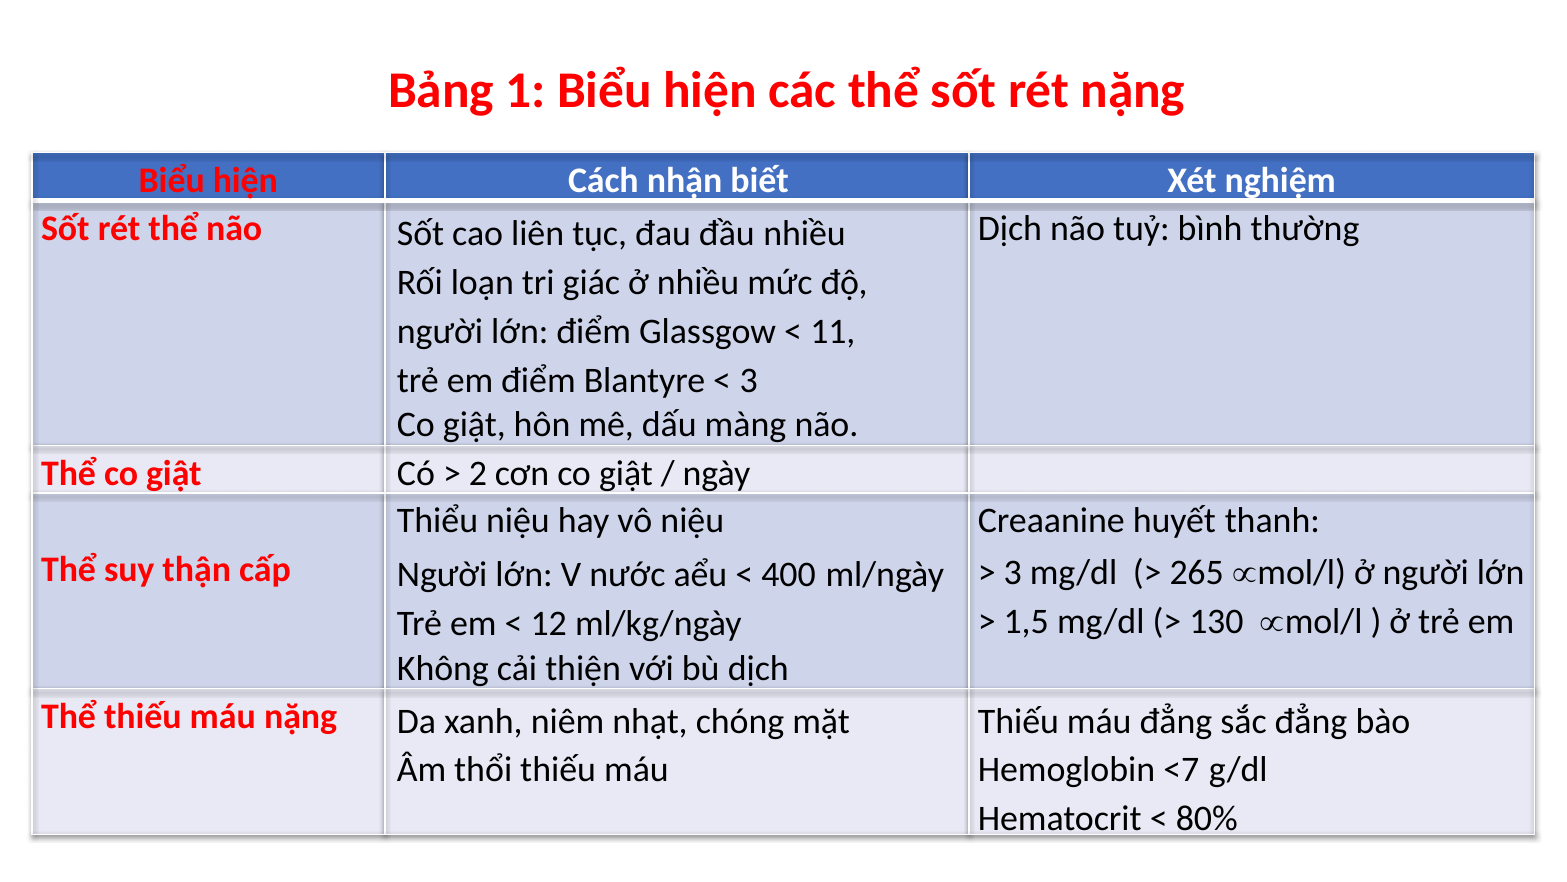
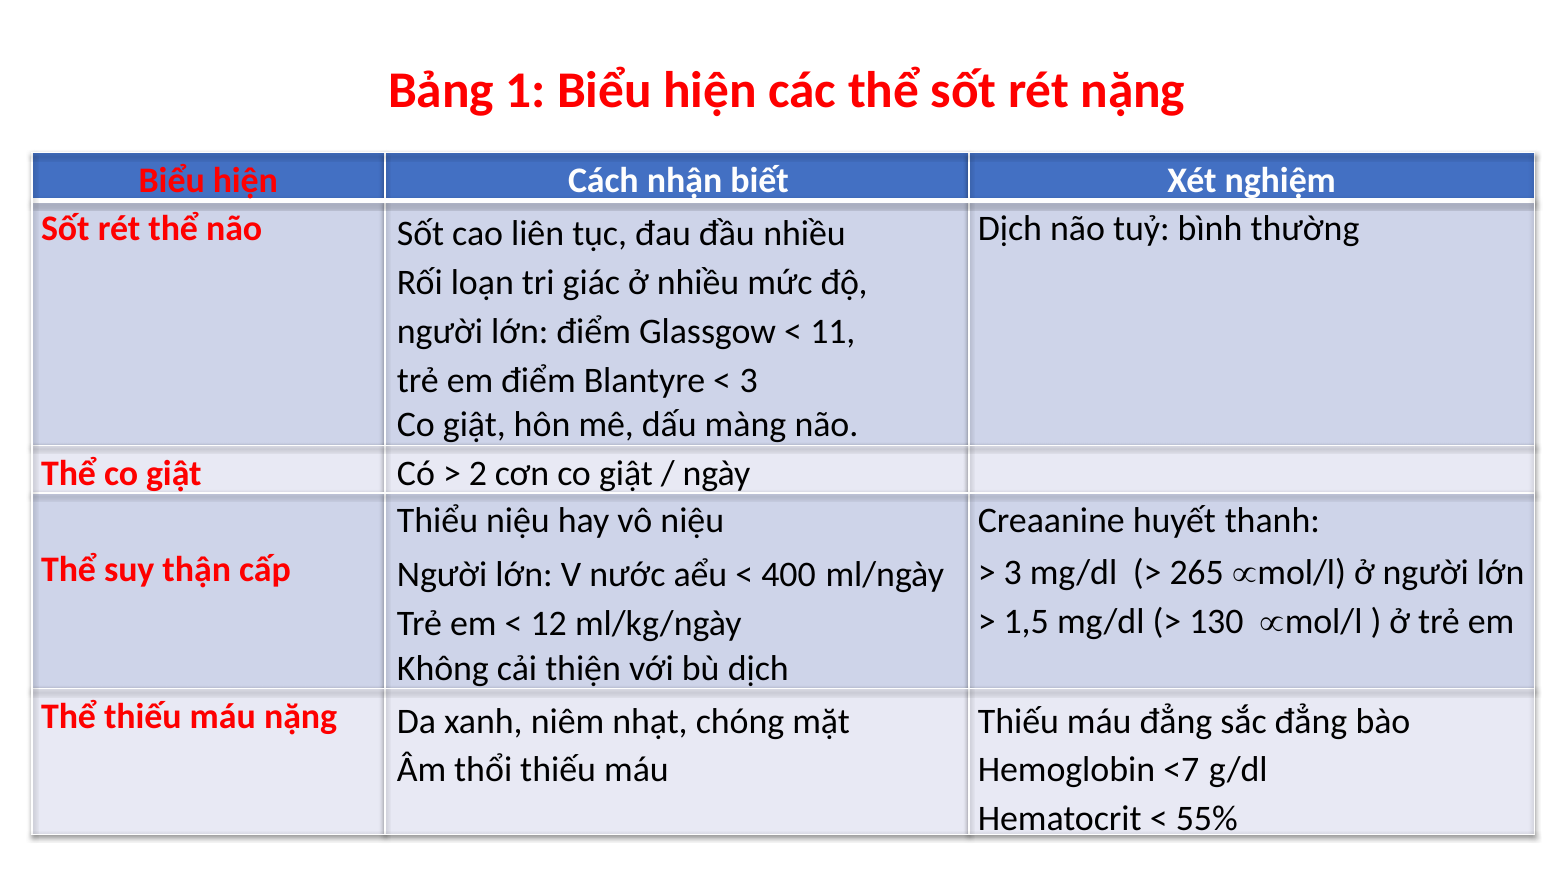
80%: 80% -> 55%
